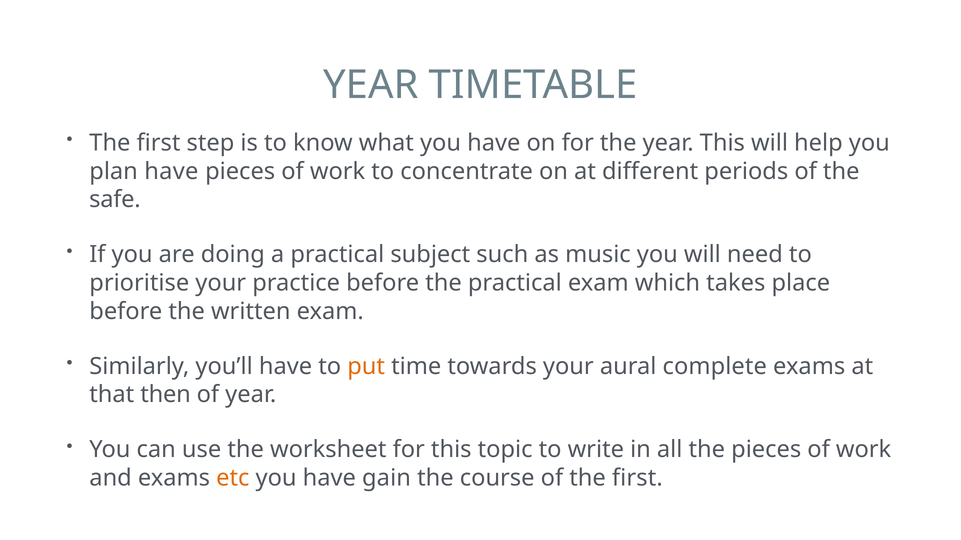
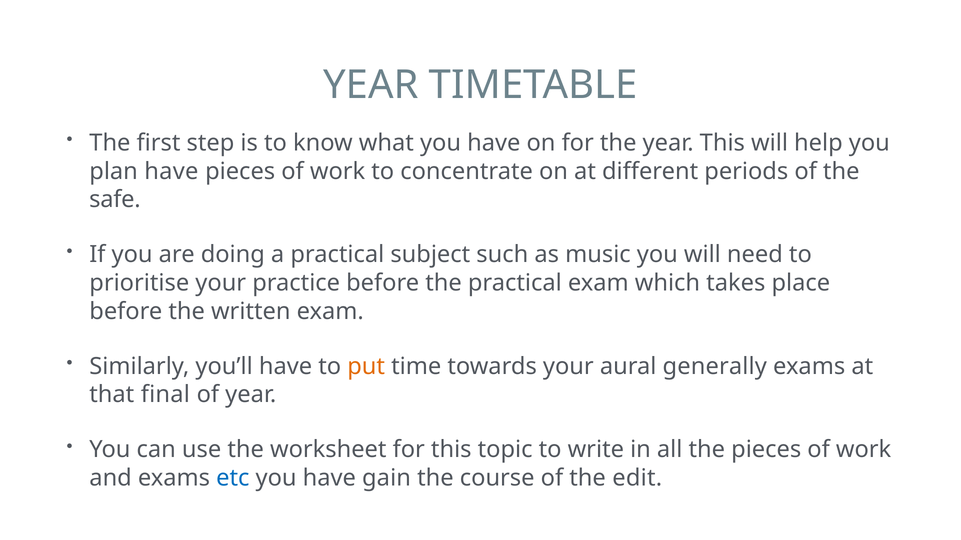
complete: complete -> generally
then: then -> final
etc colour: orange -> blue
of the first: first -> edit
